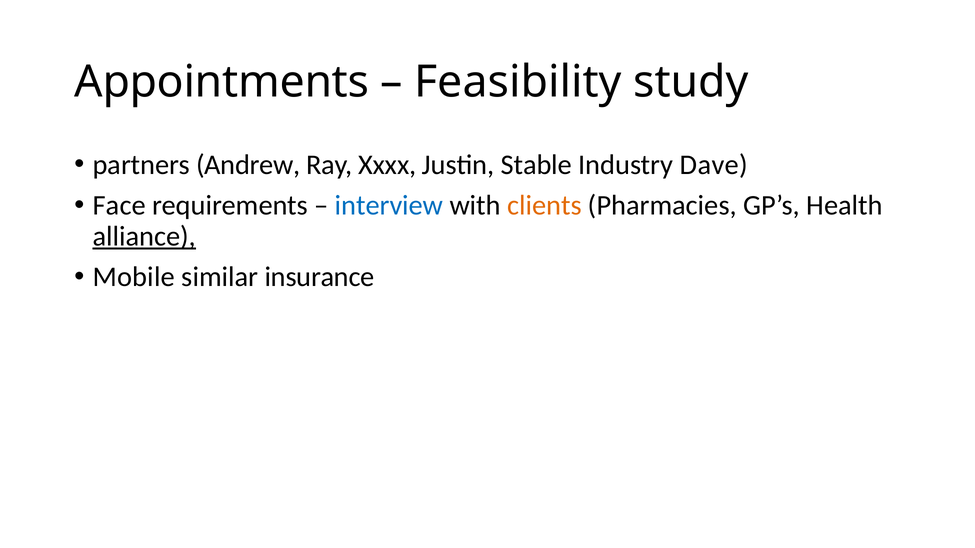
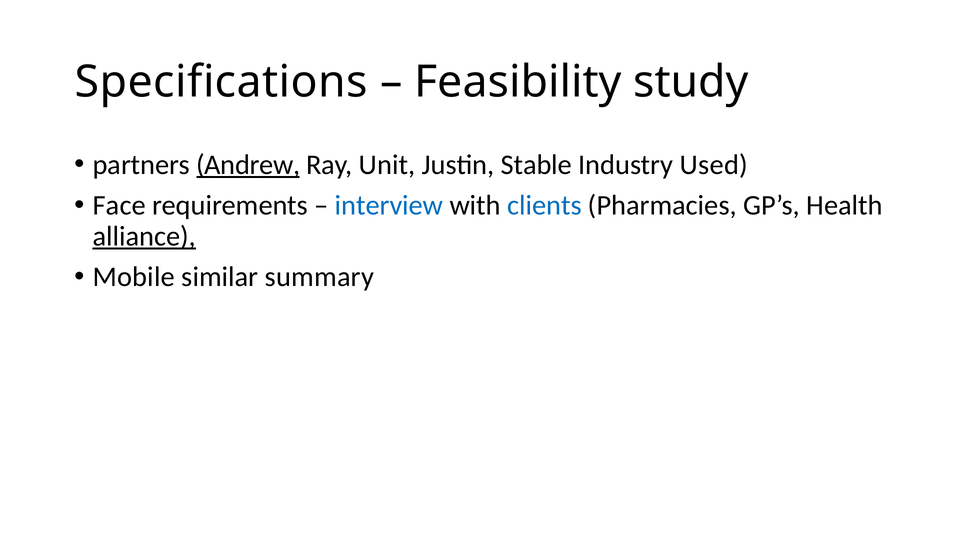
Appointments: Appointments -> Specifications
Andrew underline: none -> present
Xxxx: Xxxx -> Unit
Dave: Dave -> Used
clients colour: orange -> blue
insurance: insurance -> summary
